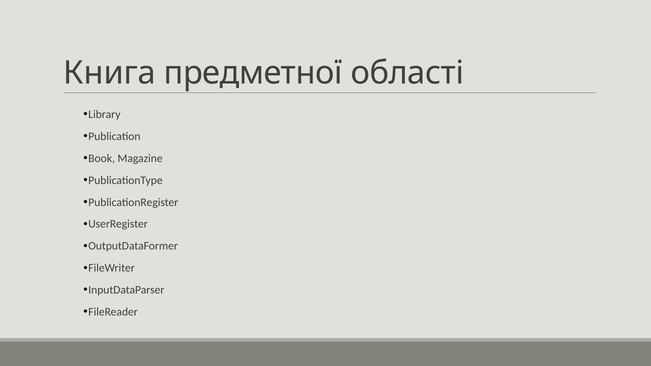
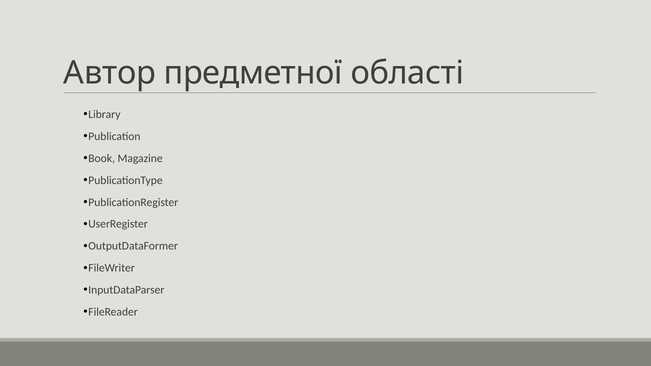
Книга: Книга -> Автор
